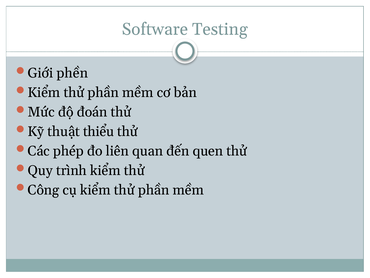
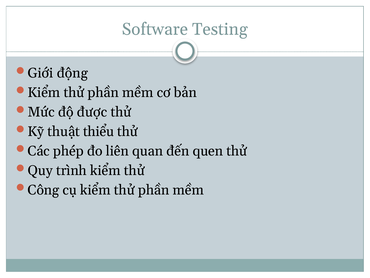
phền: phền -> động
đoán: đoán -> được
